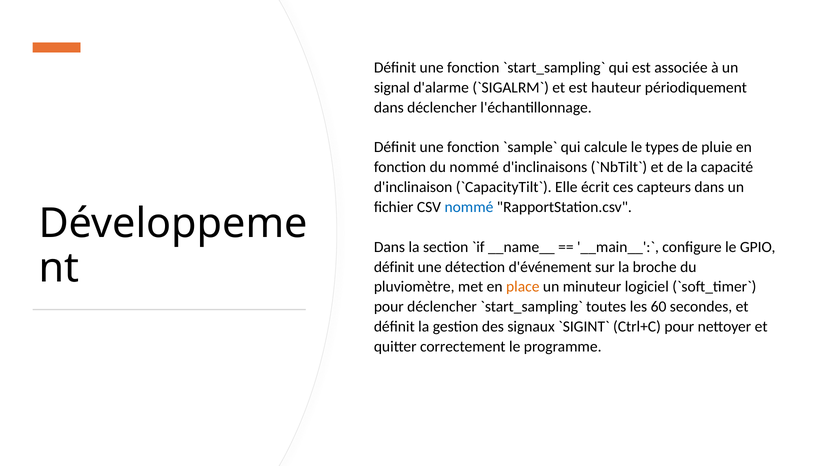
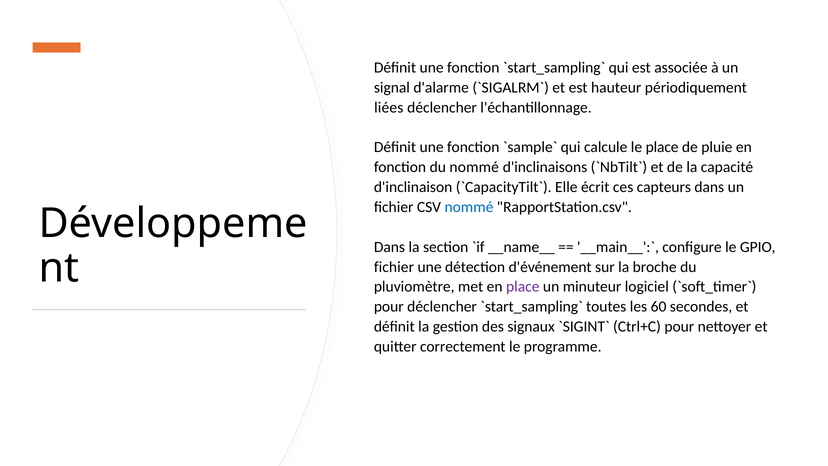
dans at (389, 107): dans -> liées
le types: types -> place
définit at (394, 267): définit -> fichier
place at (523, 287) colour: orange -> purple
